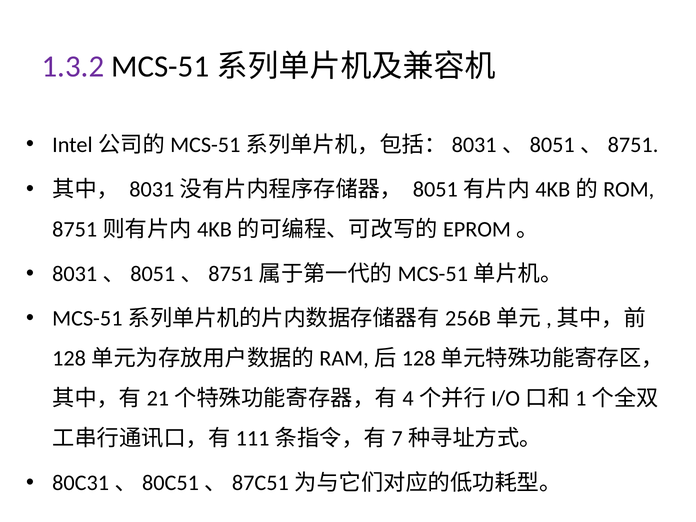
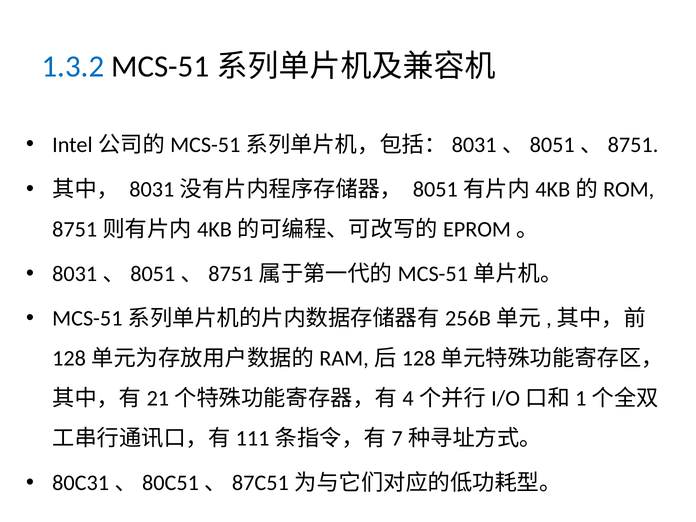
1.3.2 colour: purple -> blue
